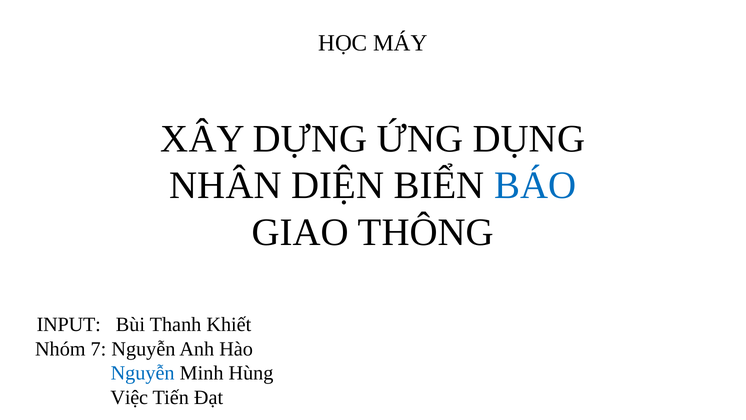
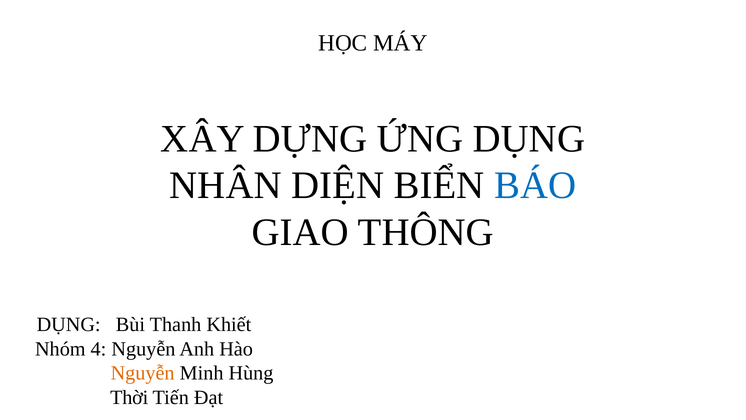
INPUT at (69, 324): INPUT -> DỤNG
7: 7 -> 4
Nguyễn at (143, 373) colour: blue -> orange
Việc: Việc -> Thời
